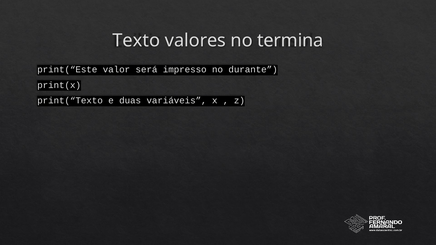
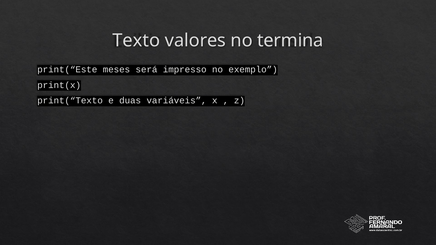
valor: valor -> meses
durante: durante -> exemplo
